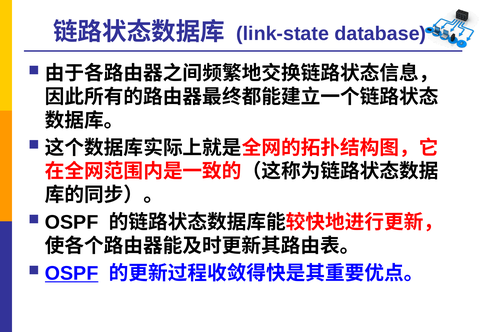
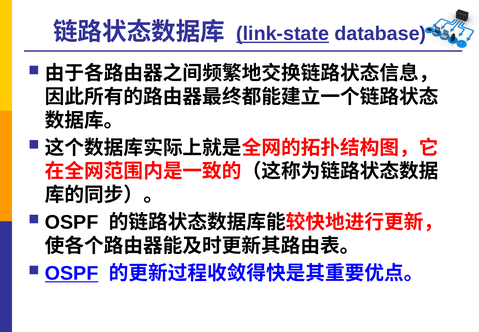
link-state underline: none -> present
